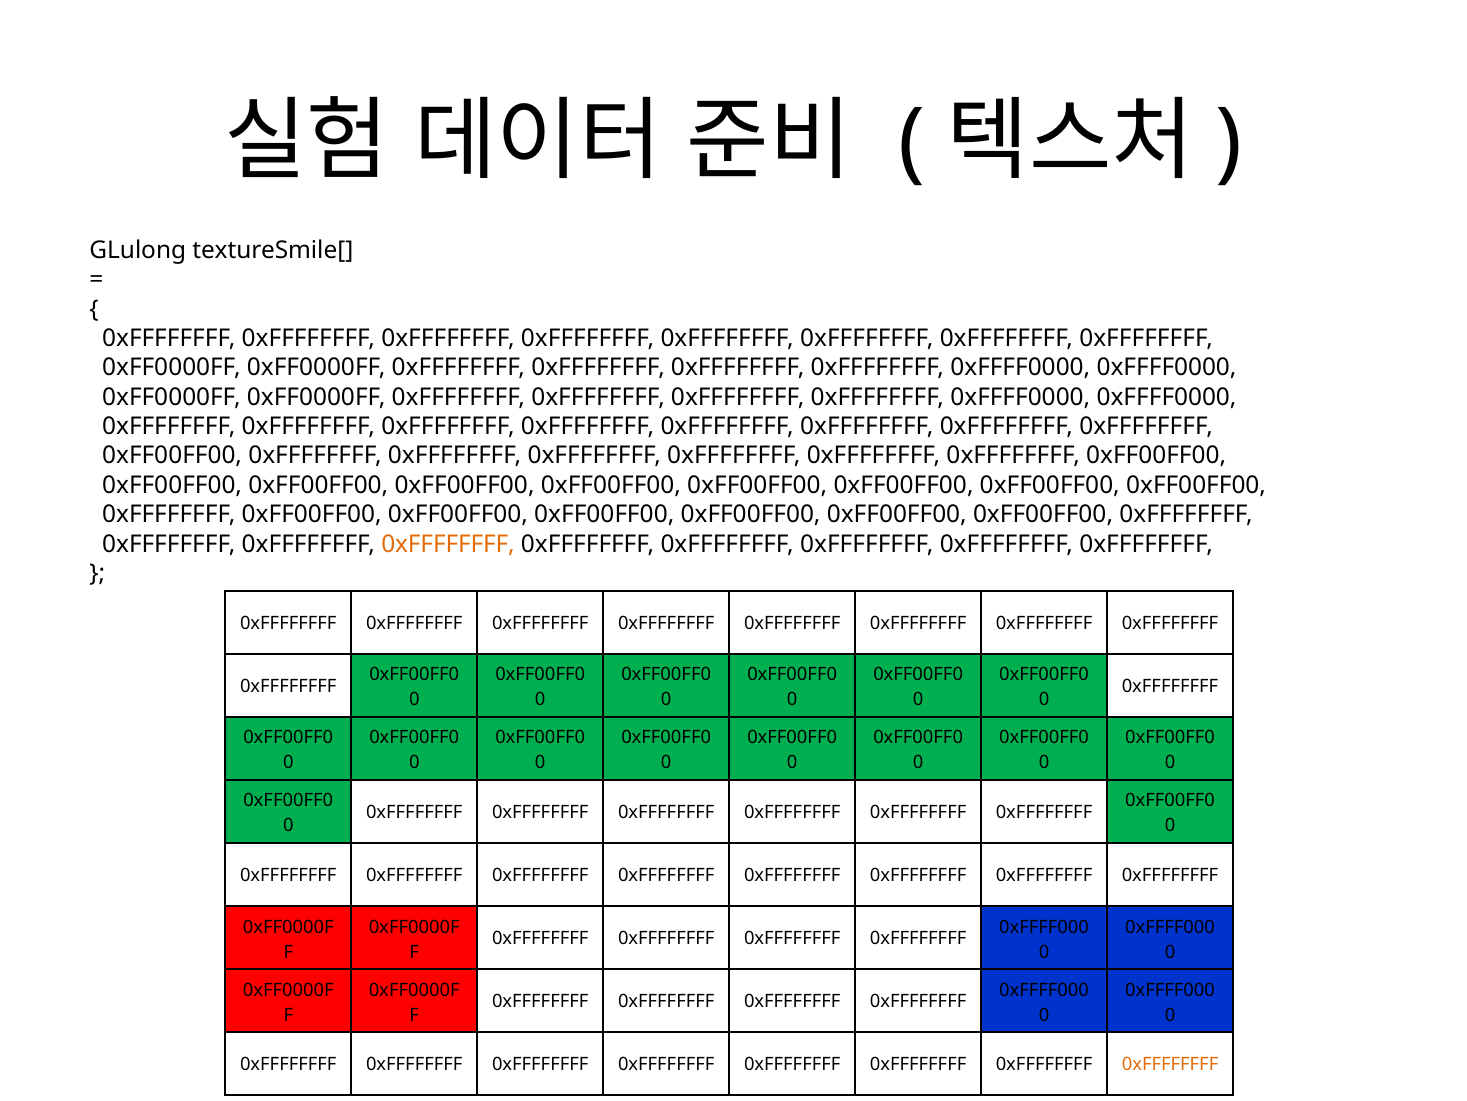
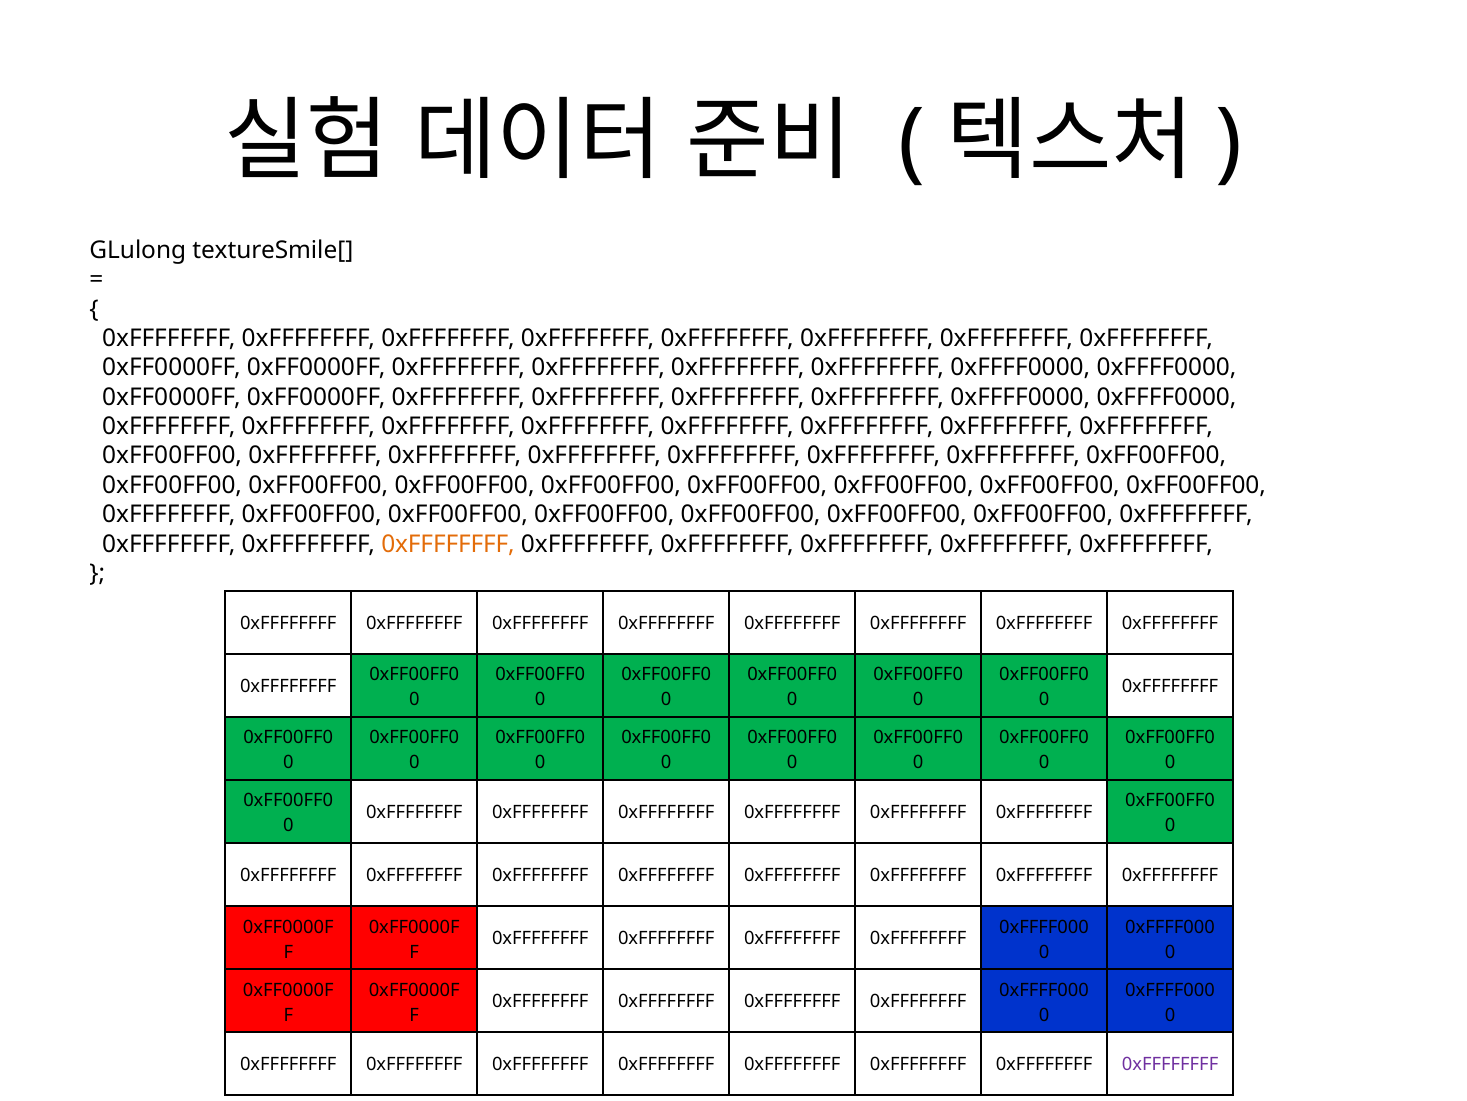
0xFFFFFFFF at (1170, 1064) colour: orange -> purple
